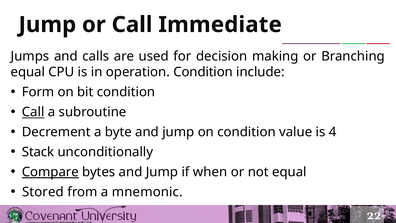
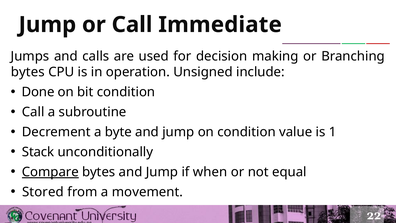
equal at (28, 72): equal -> bytes
operation Condition: Condition -> Unsigned
Form: Form -> Done
Call at (33, 112) underline: present -> none
4: 4 -> 1
mnemonic: mnemonic -> movement
